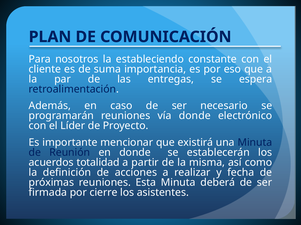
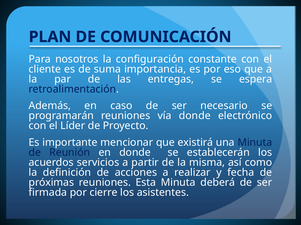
estableciendo: estableciendo -> configuración
totalidad: totalidad -> servicios
